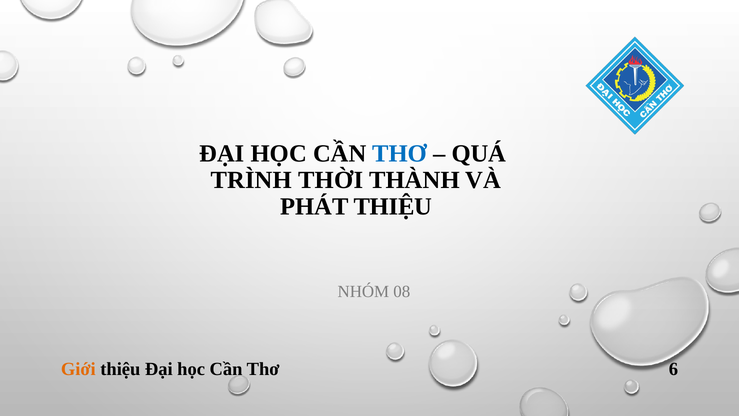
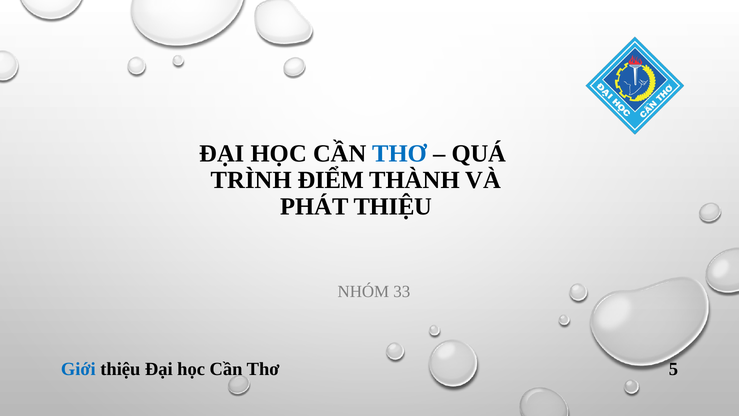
THỜI: THỜI -> ĐIỂM
08: 08 -> 33
Giới colour: orange -> blue
6: 6 -> 5
